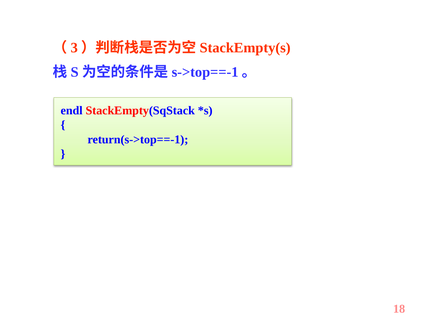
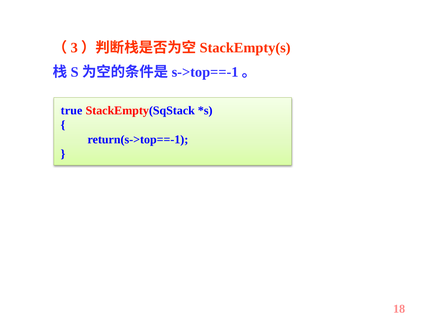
endl: endl -> true
